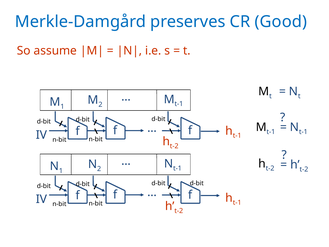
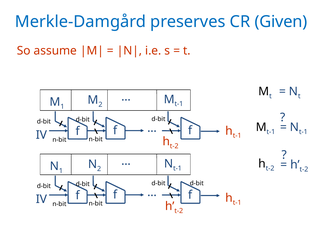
Good: Good -> Given
